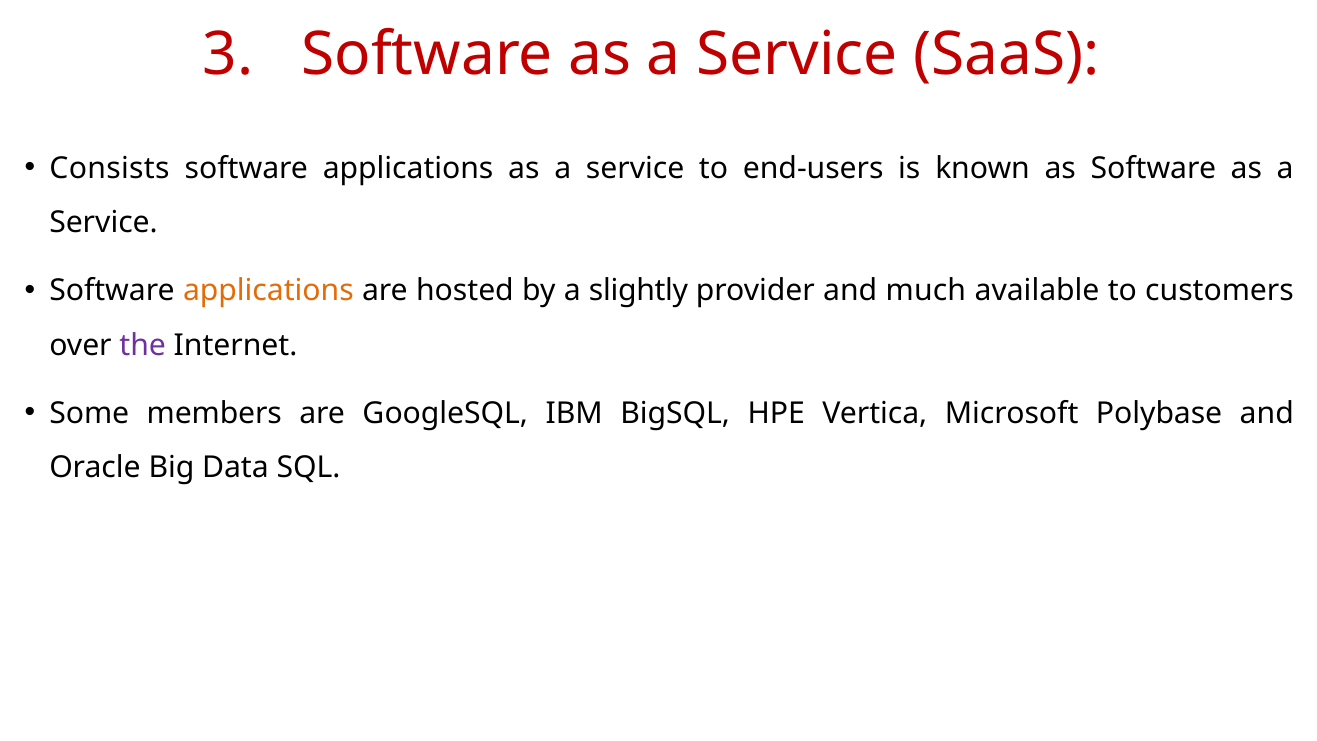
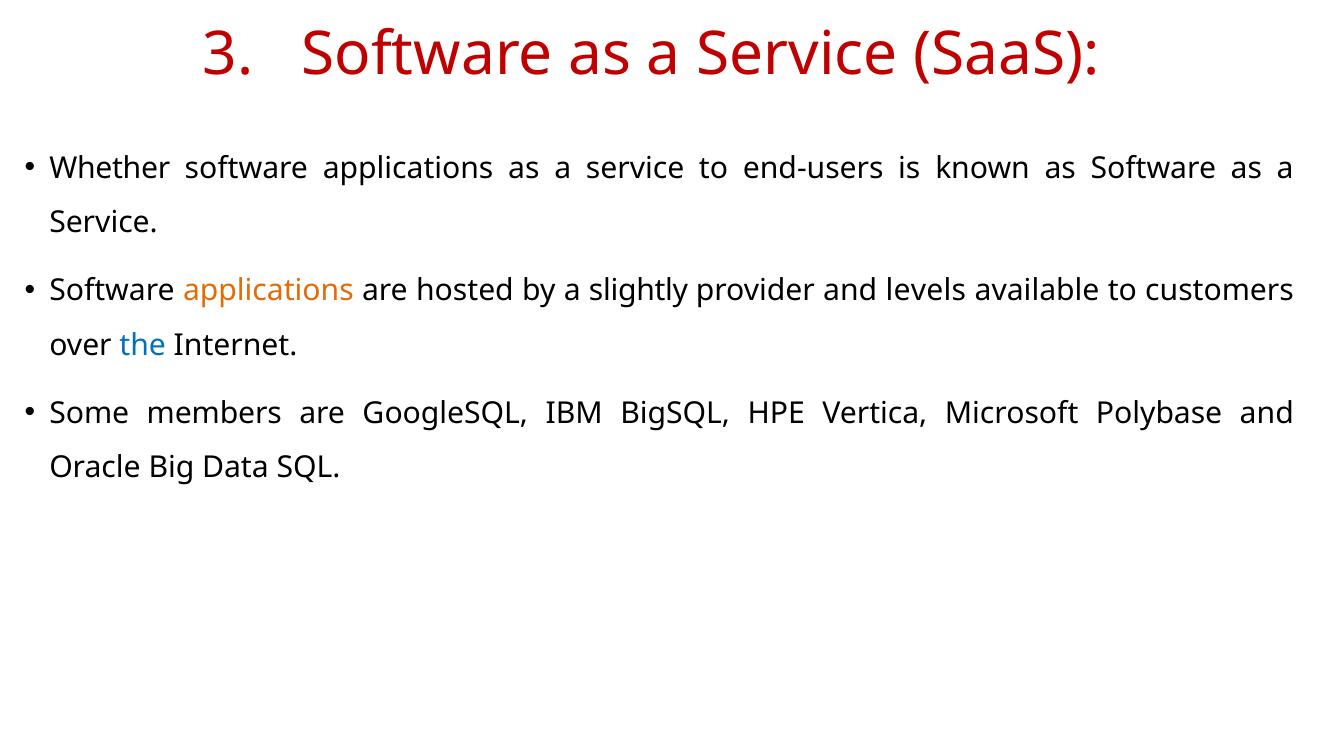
Consists: Consists -> Whether
much: much -> levels
the colour: purple -> blue
